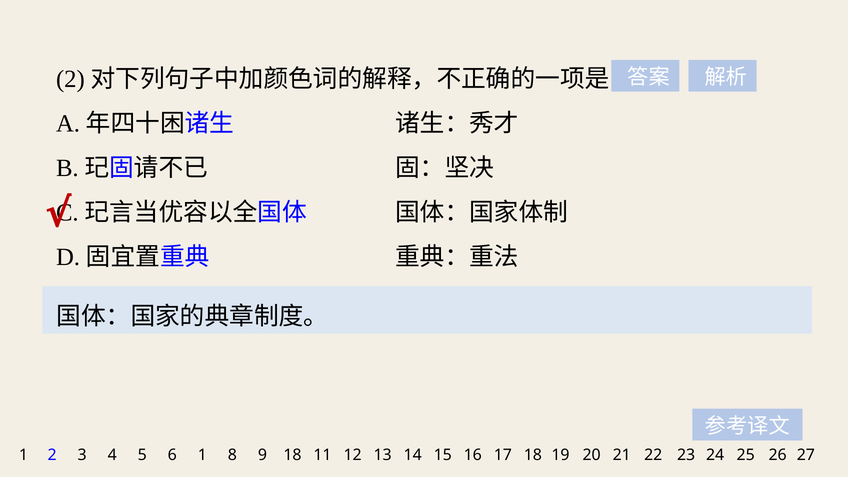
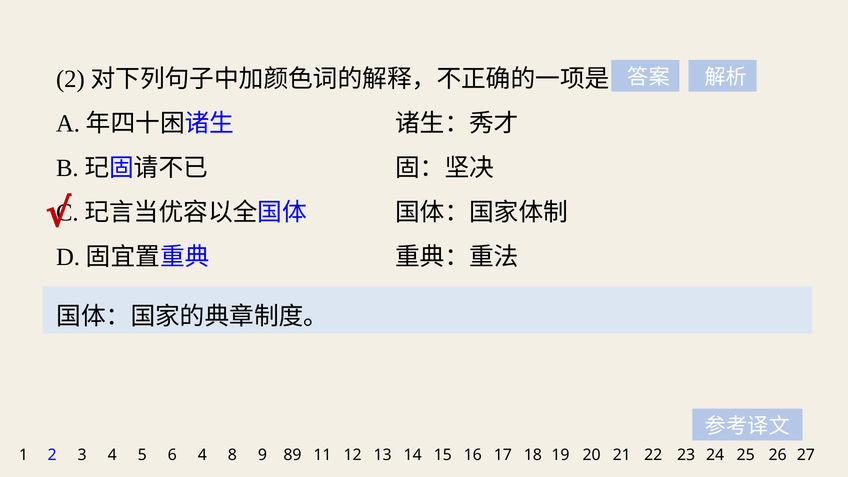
6 1: 1 -> 4
9 18: 18 -> 89
